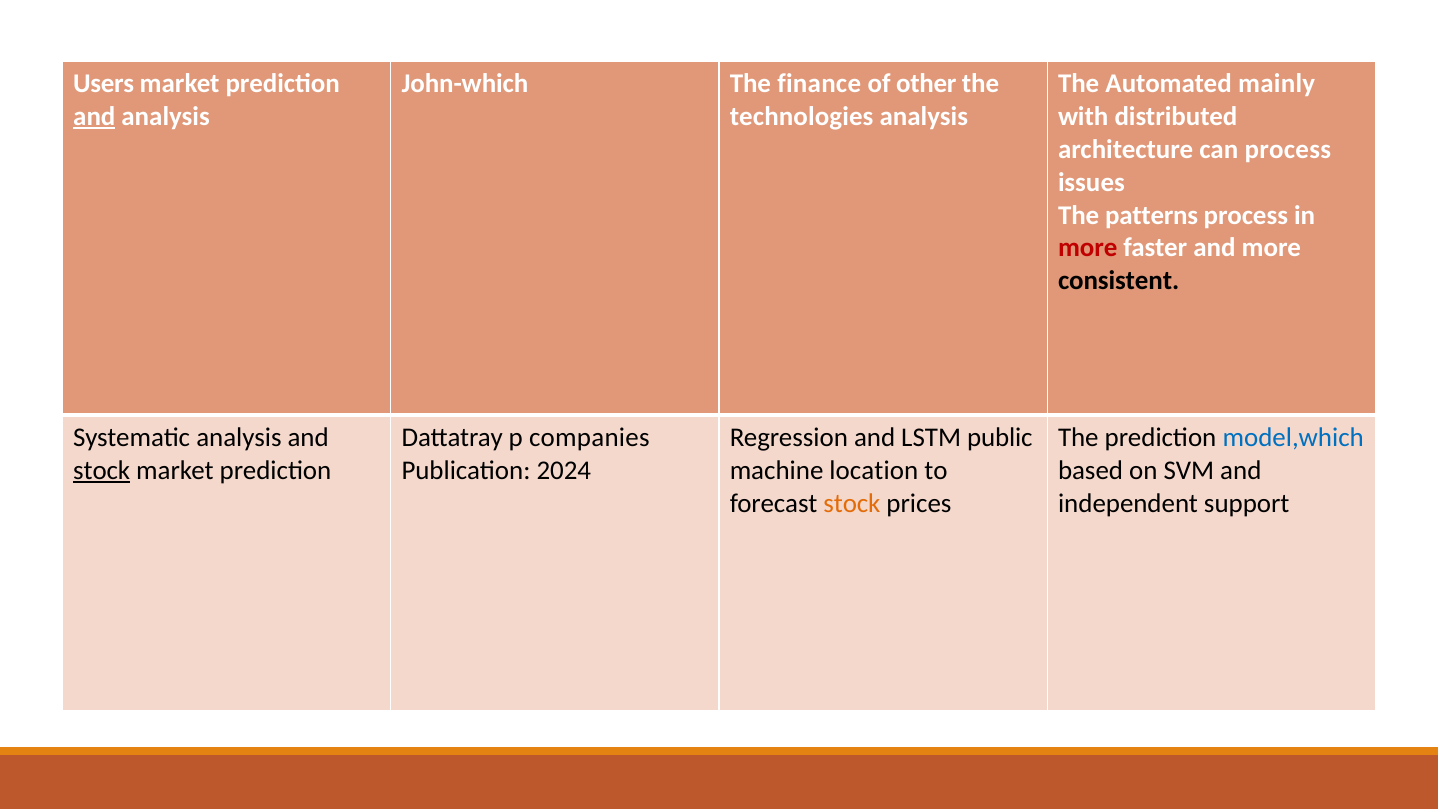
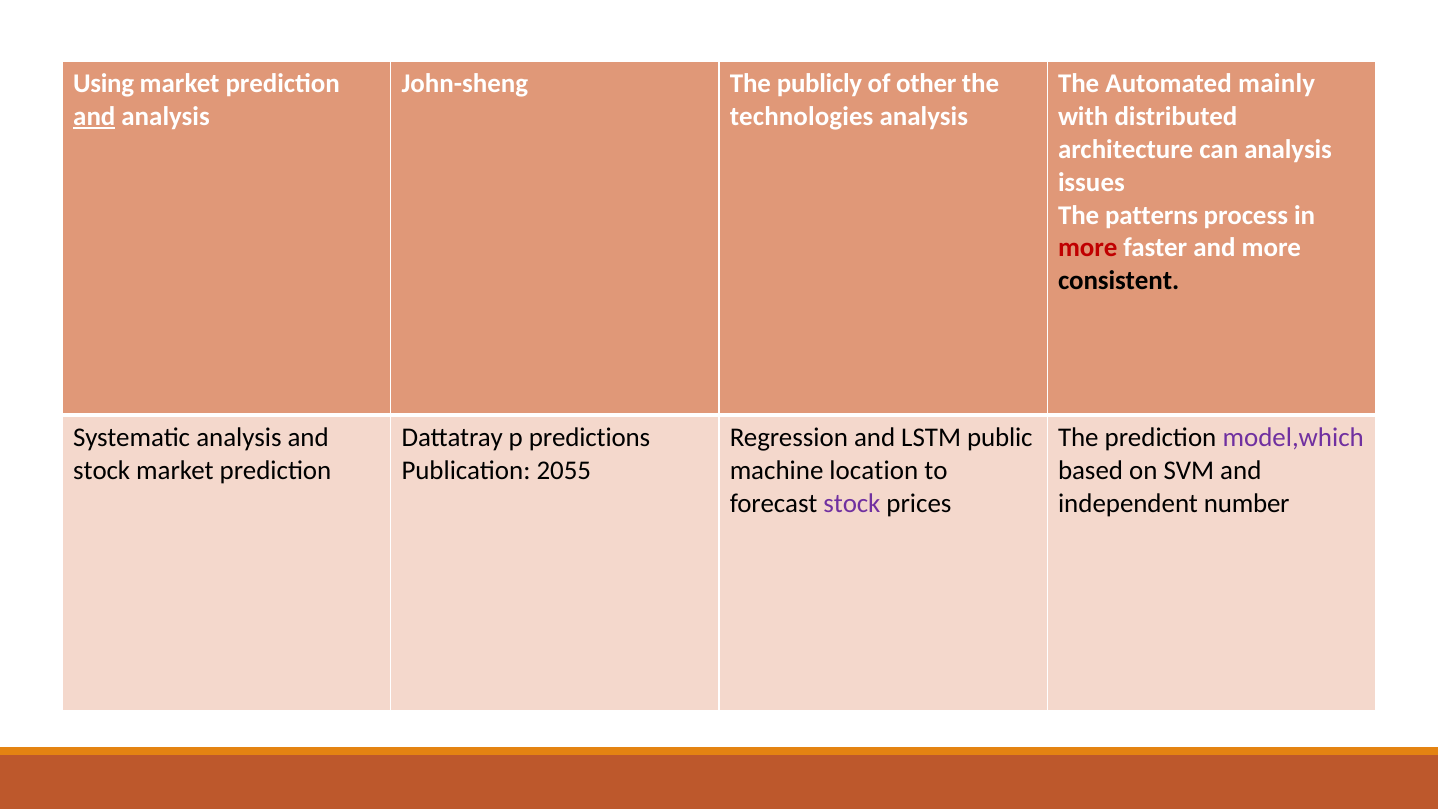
Users: Users -> Using
John-which: John-which -> John-sheng
finance: finance -> publicly
can process: process -> analysis
companies: companies -> predictions
model,which colour: blue -> purple
stock at (102, 470) underline: present -> none
2024: 2024 -> 2055
stock at (852, 503) colour: orange -> purple
support: support -> number
